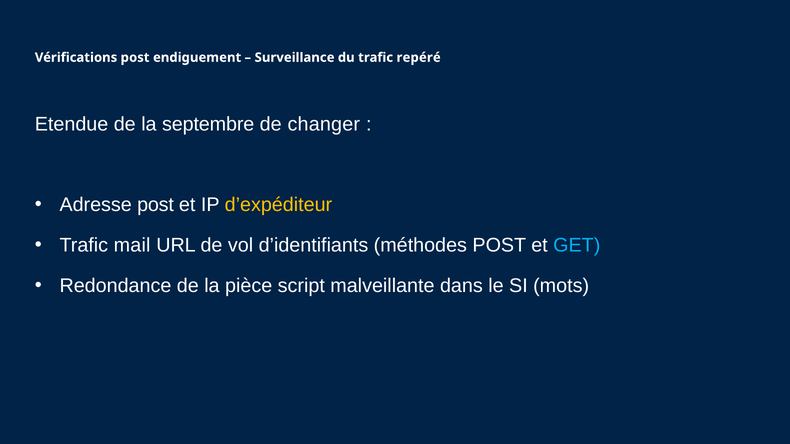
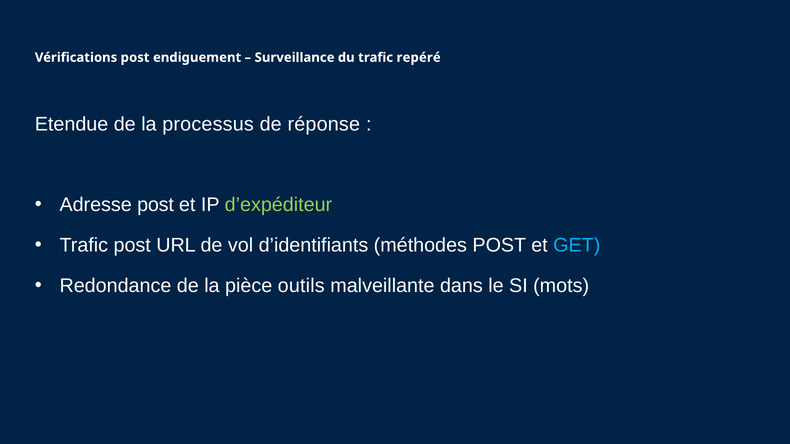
septembre: septembre -> processus
changer: changer -> réponse
d’expéditeur colour: yellow -> light green
Trafic mail: mail -> post
script: script -> outils
